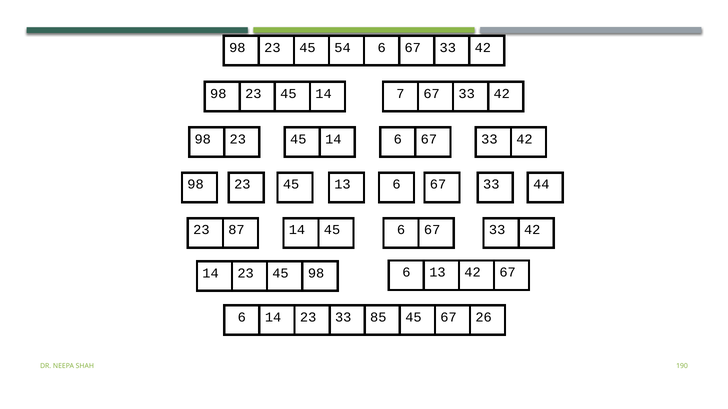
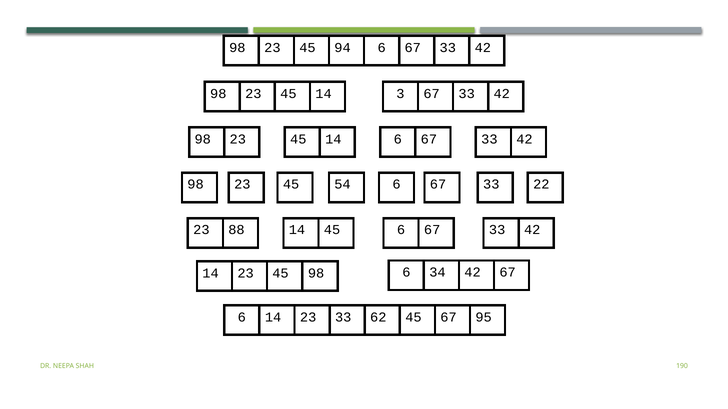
54: 54 -> 94
7: 7 -> 3
45 13: 13 -> 54
44: 44 -> 22
87: 87 -> 88
6 13: 13 -> 34
85: 85 -> 62
26: 26 -> 95
